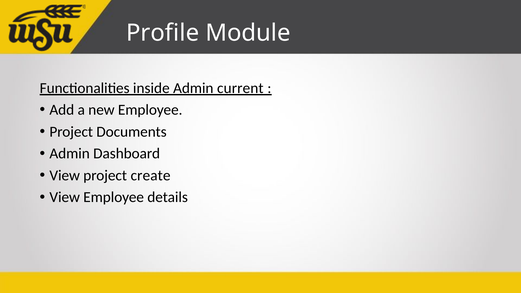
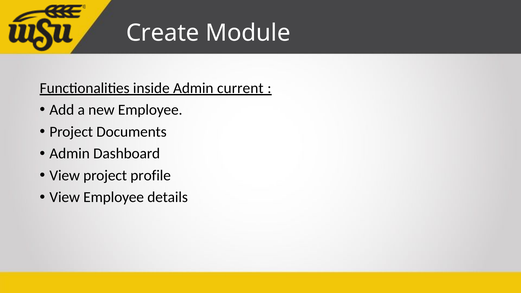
Profile: Profile -> Create
create: create -> profile
